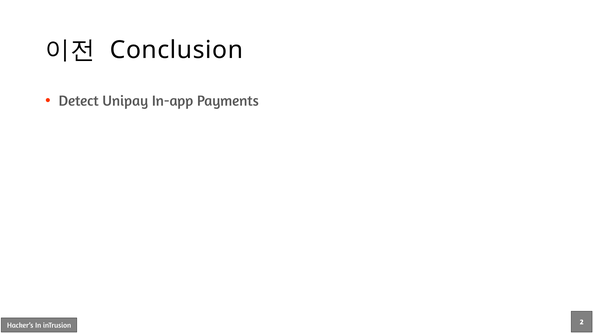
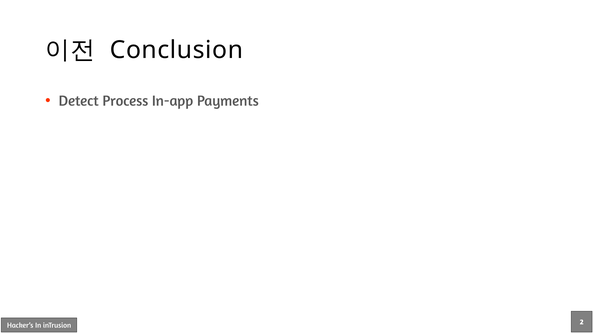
Unipay: Unipay -> Process
